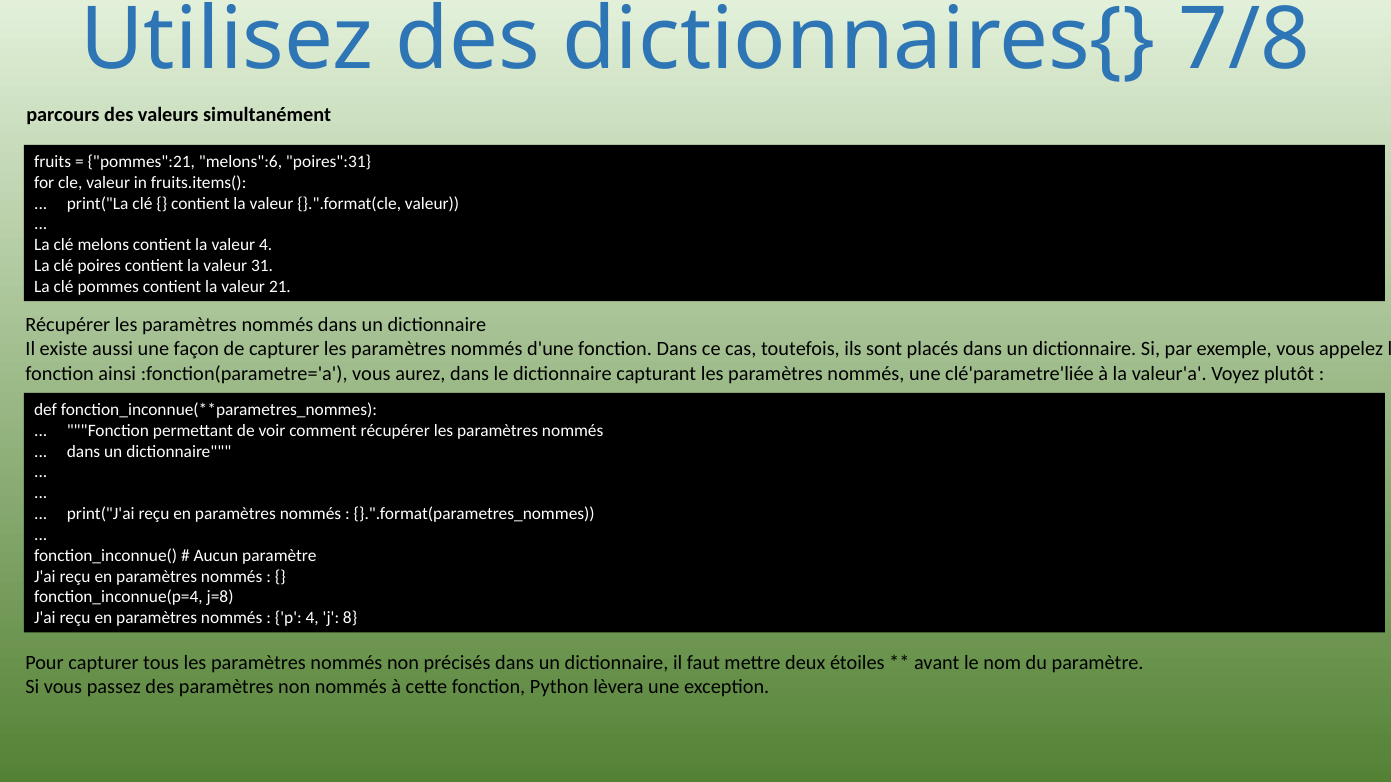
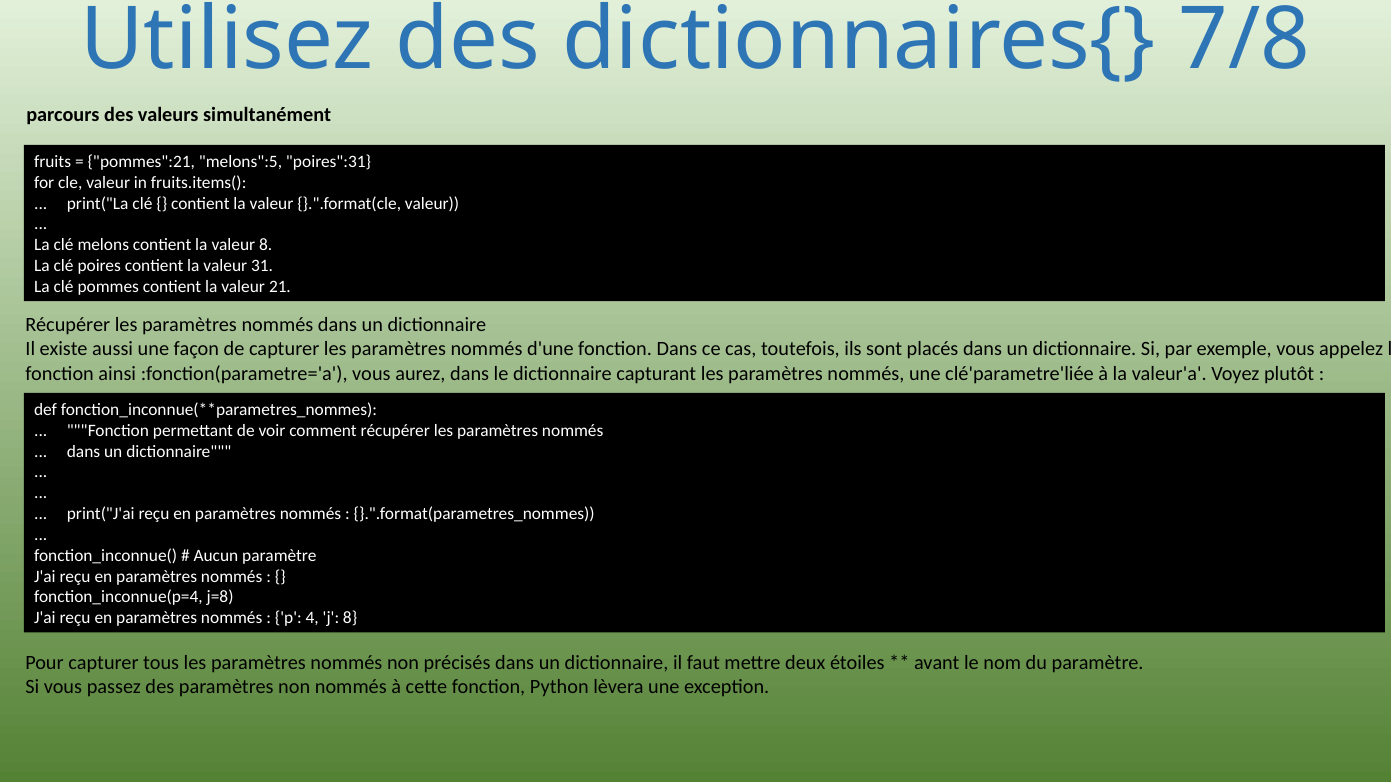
melons":6: melons":6 -> melons":5
valeur 4: 4 -> 8
